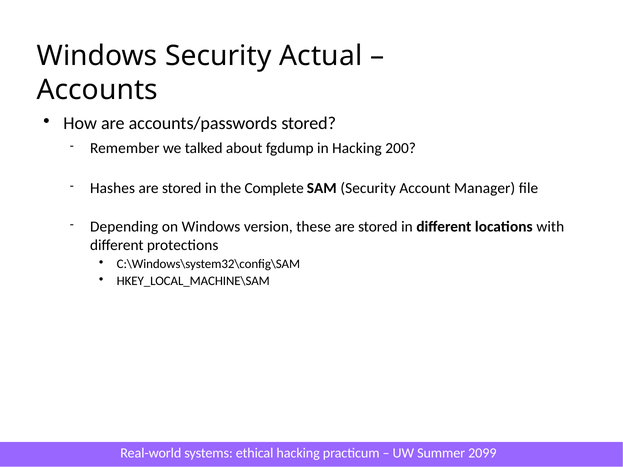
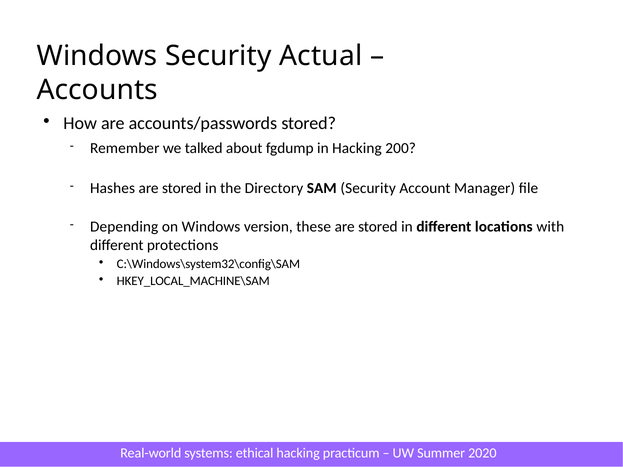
Complete: Complete -> Directory
2099: 2099 -> 2020
